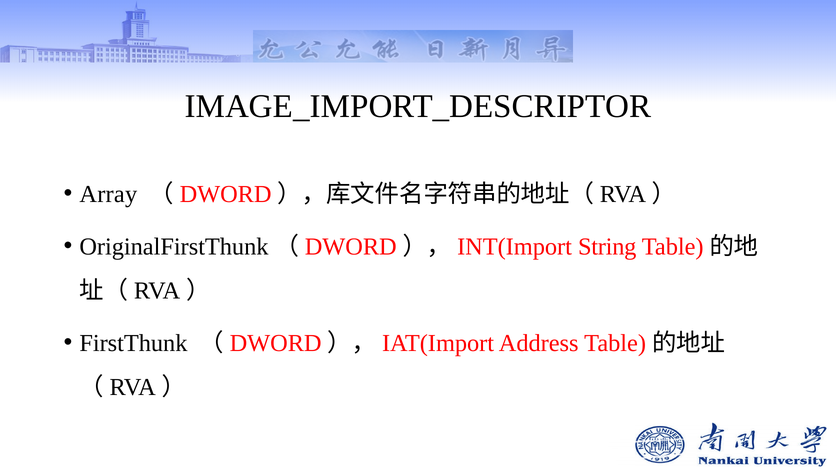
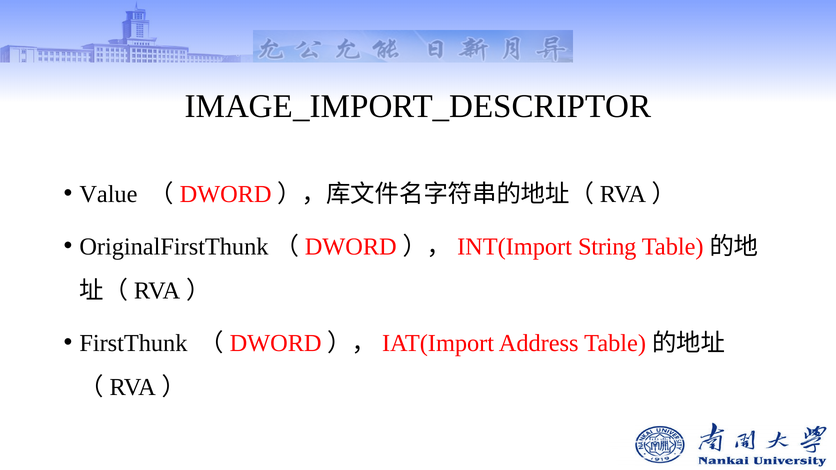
Array: Array -> Value
